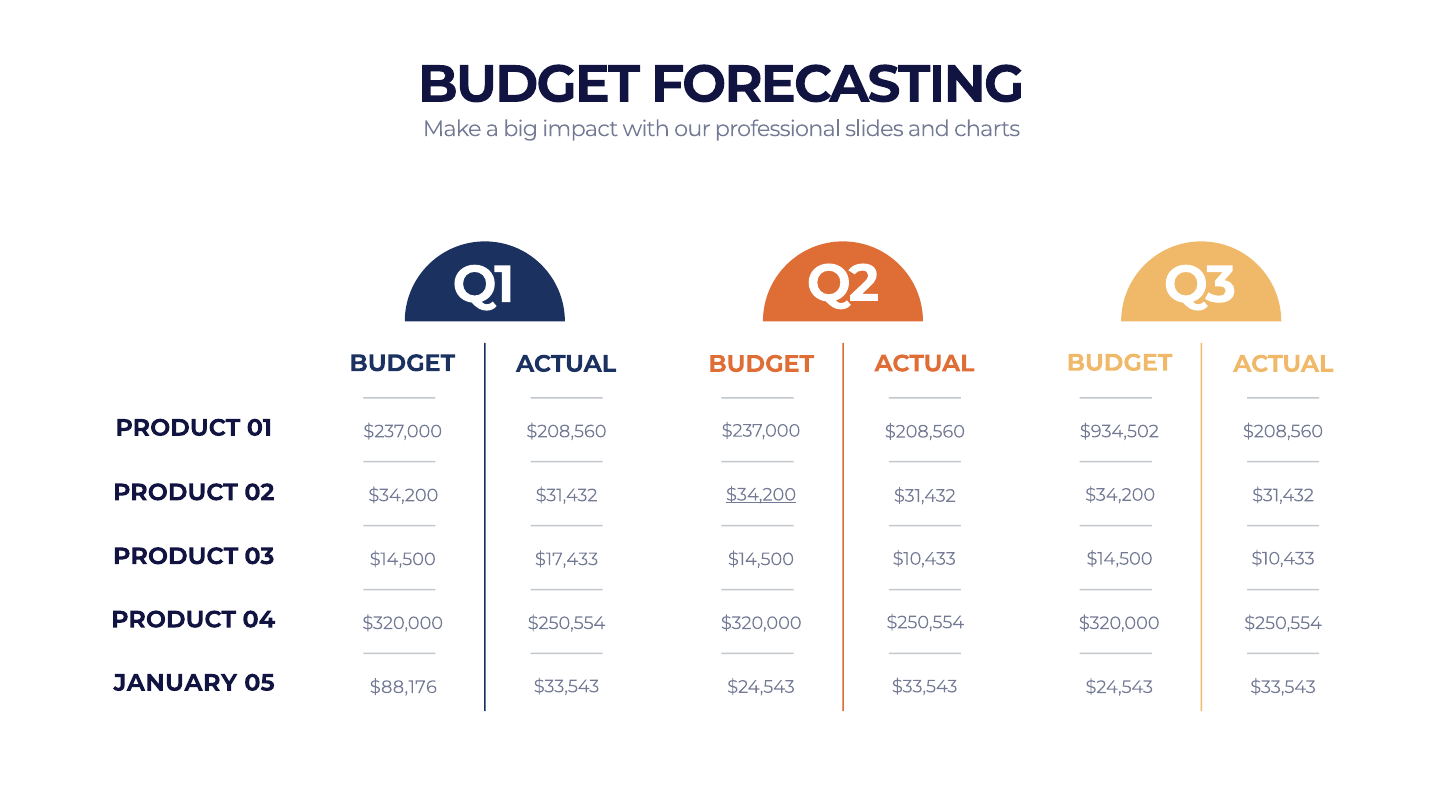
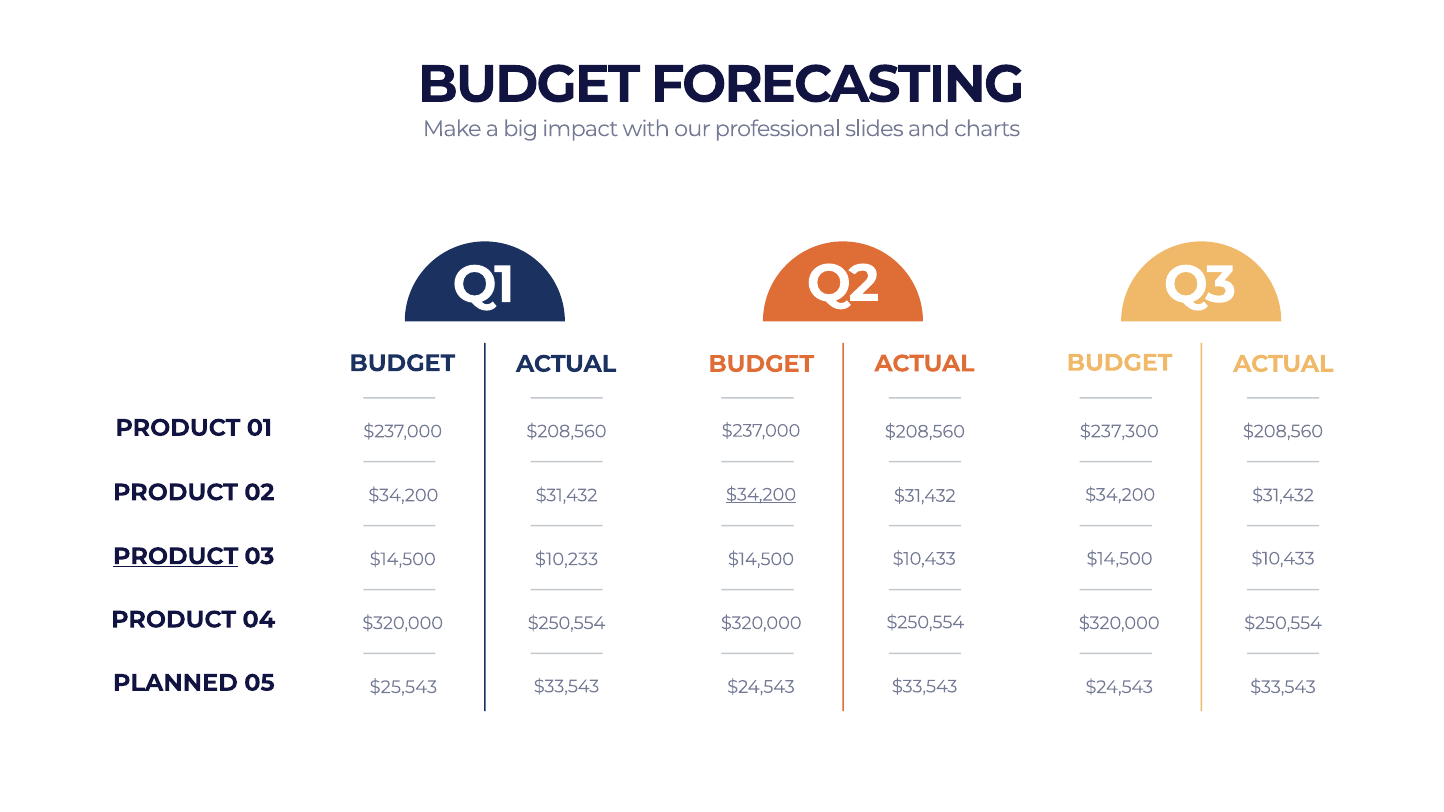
$934,502: $934,502 -> $237,300
PRODUCT at (176, 557) underline: none -> present
$17,433: $17,433 -> $10,233
JANUARY: JANUARY -> PLANNED
$88,176: $88,176 -> $25,543
